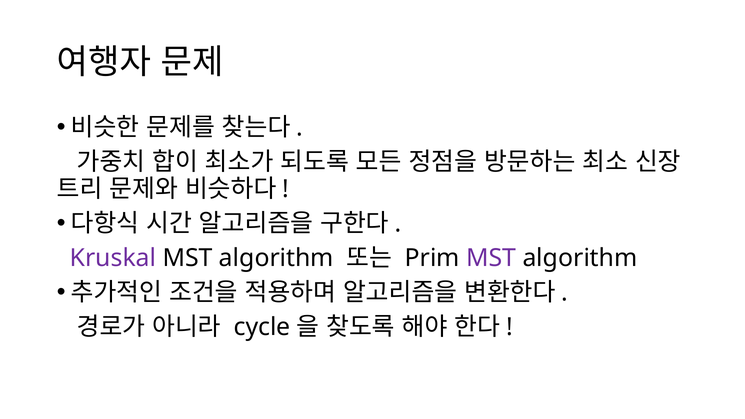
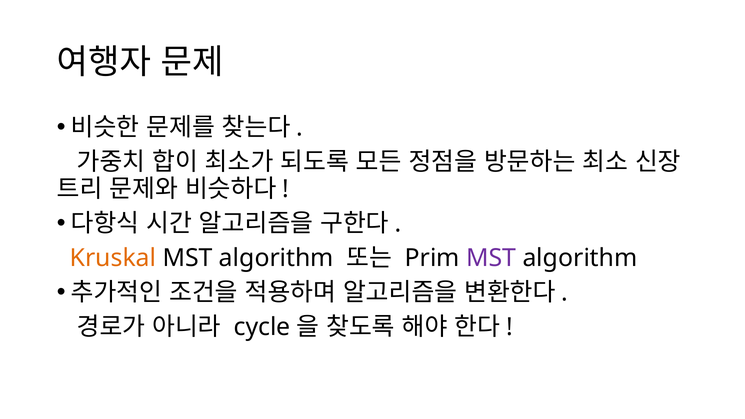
Kruskal colour: purple -> orange
